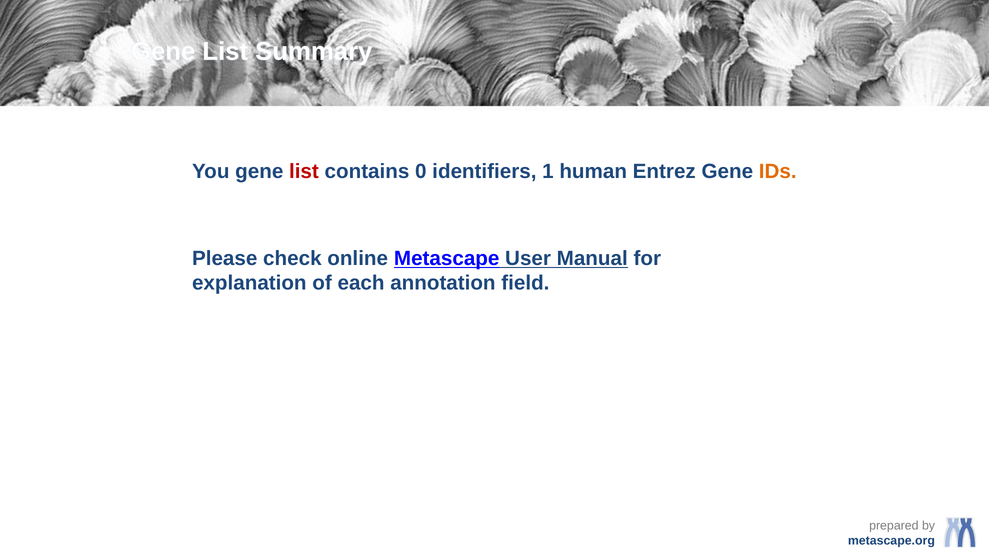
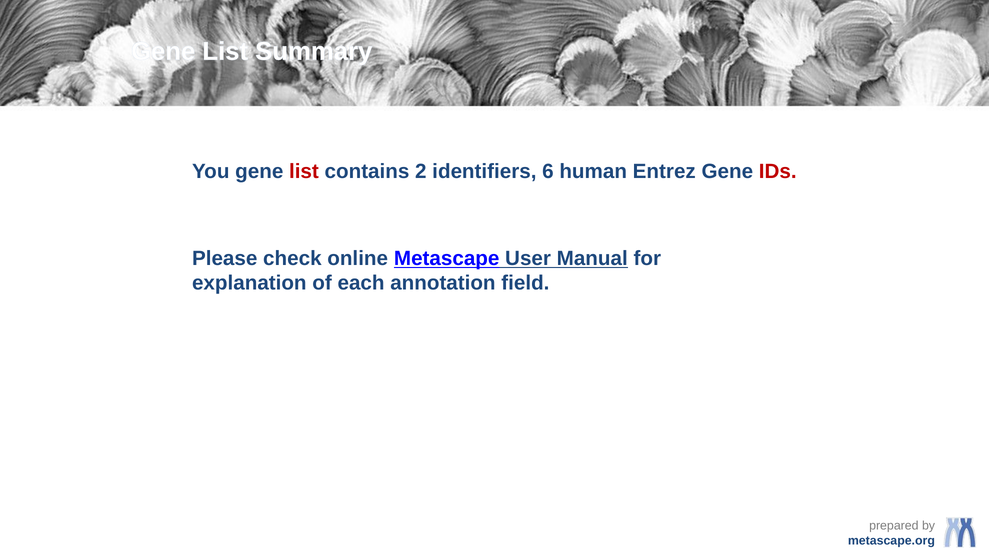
0: 0 -> 2
1: 1 -> 6
IDs colour: orange -> red
